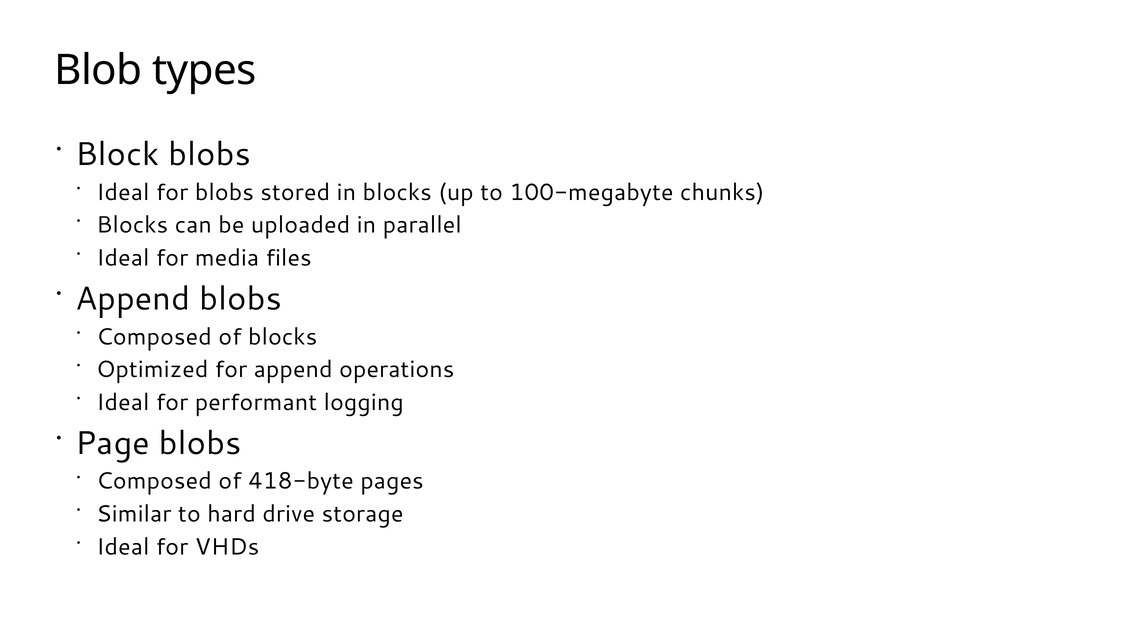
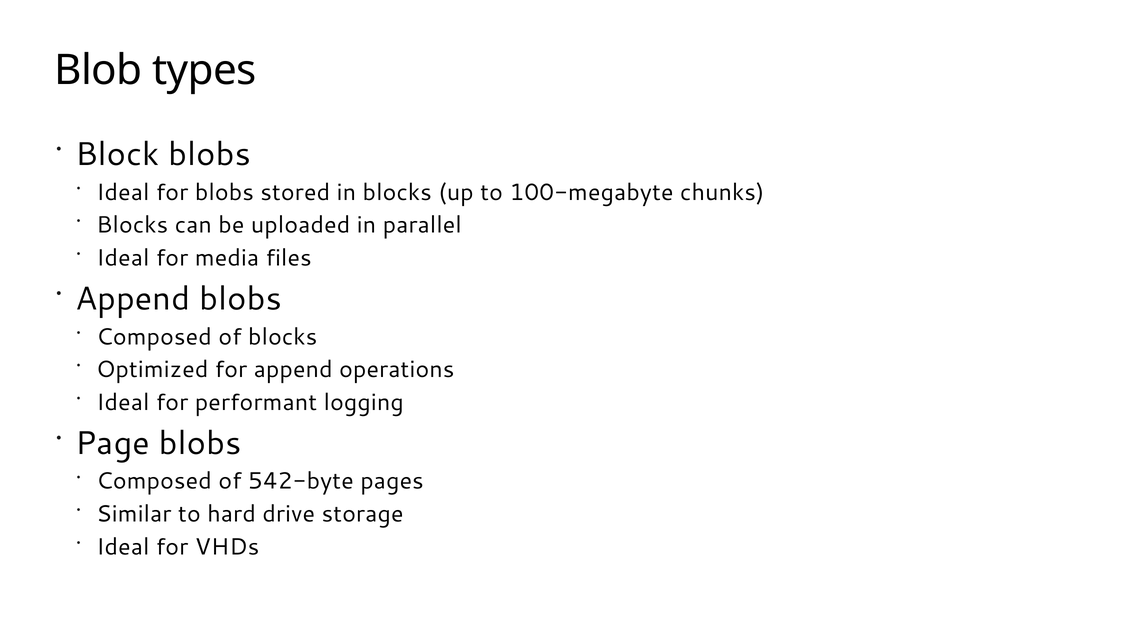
418-byte: 418-byte -> 542-byte
